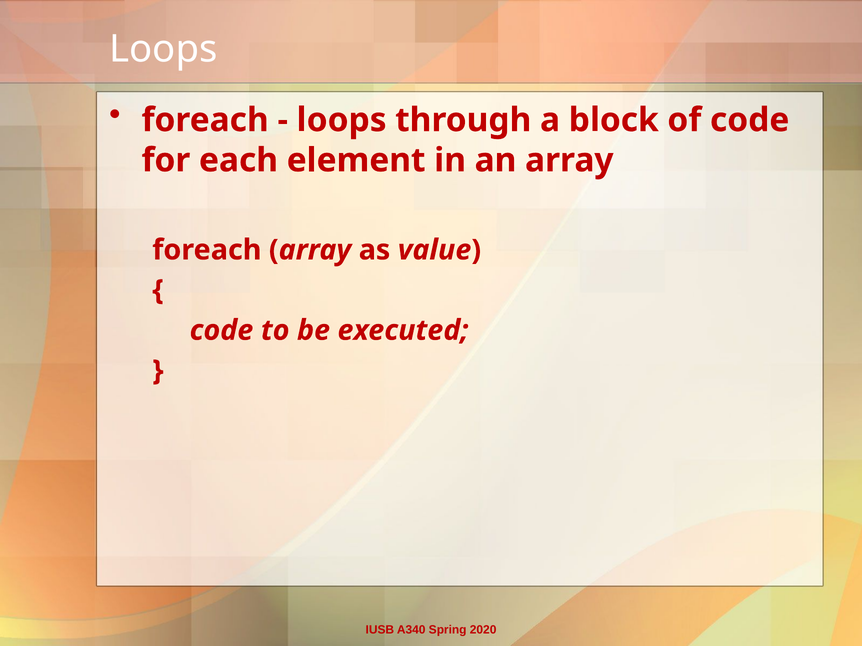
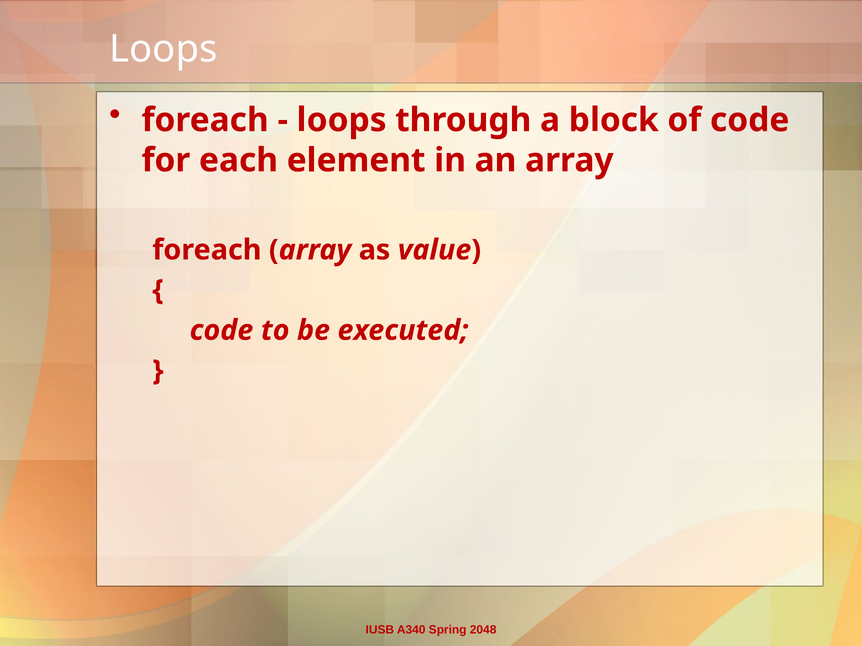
2020: 2020 -> 2048
